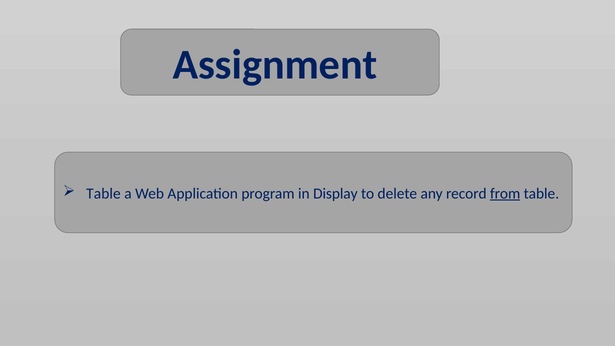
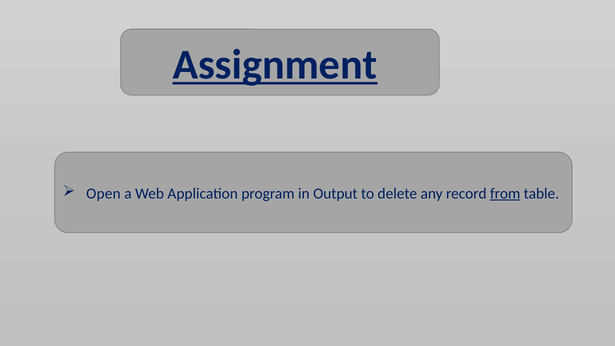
Assignment underline: none -> present
Table at (103, 193): Table -> Open
Display: Display -> Output
